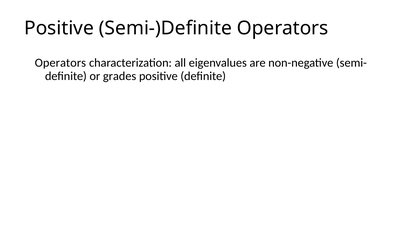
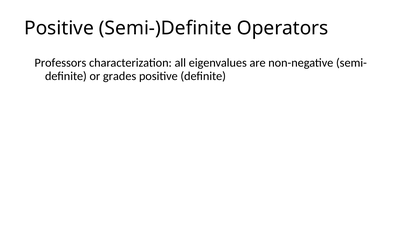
Operators at (60, 63): Operators -> Professors
